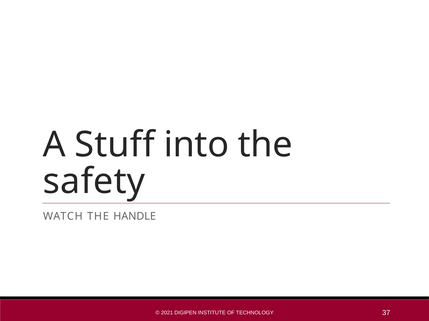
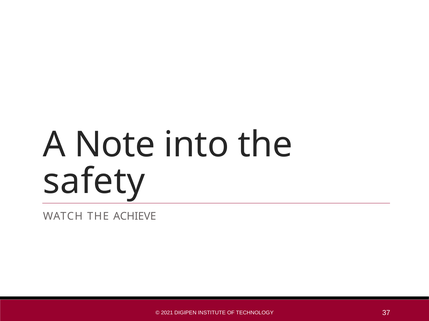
Stuff: Stuff -> Note
HANDLE: HANDLE -> ACHIEVE
